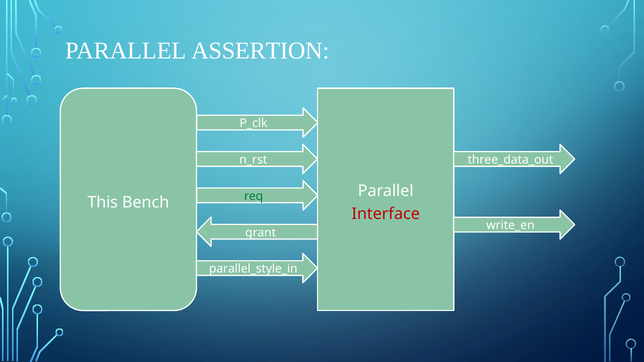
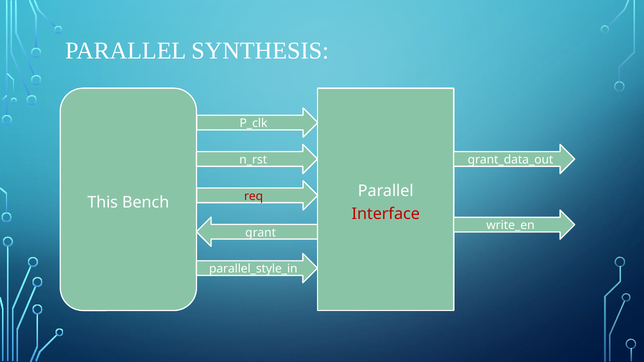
ASSERTION: ASSERTION -> SYNTHESIS
three_data_out: three_data_out -> grant_data_out
req colour: green -> red
